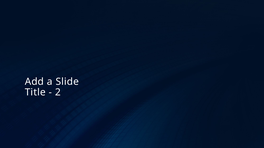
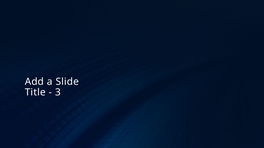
2: 2 -> 3
